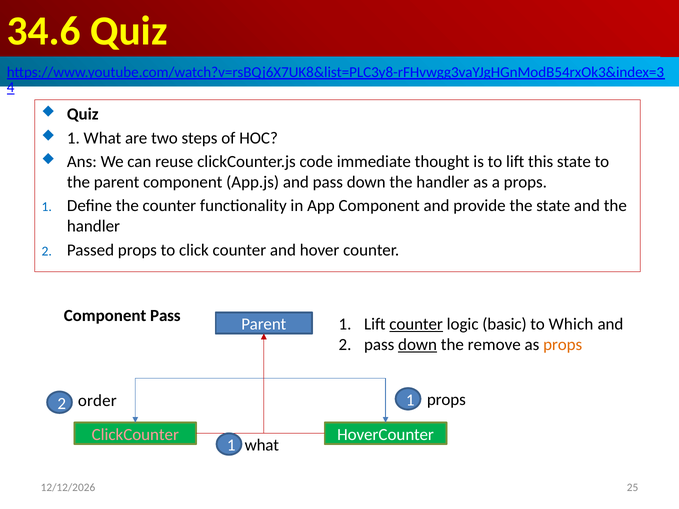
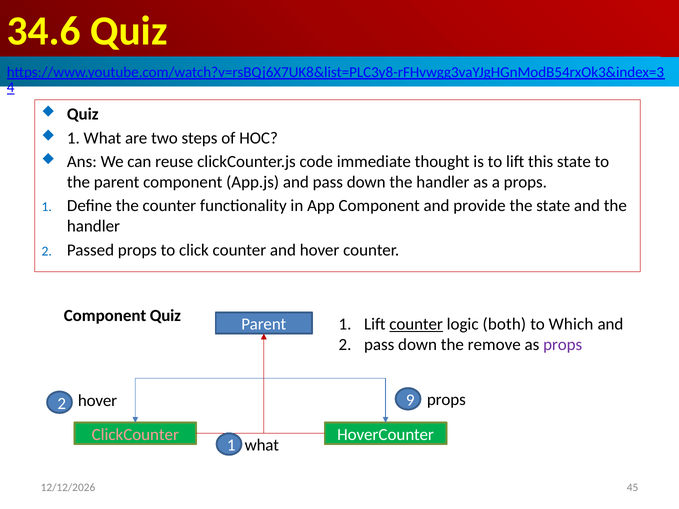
Component Pass: Pass -> Quiz
basic: basic -> both
down at (418, 345) underline: present -> none
props at (563, 345) colour: orange -> purple
order at (97, 401): order -> hover
2 1: 1 -> 9
25: 25 -> 45
